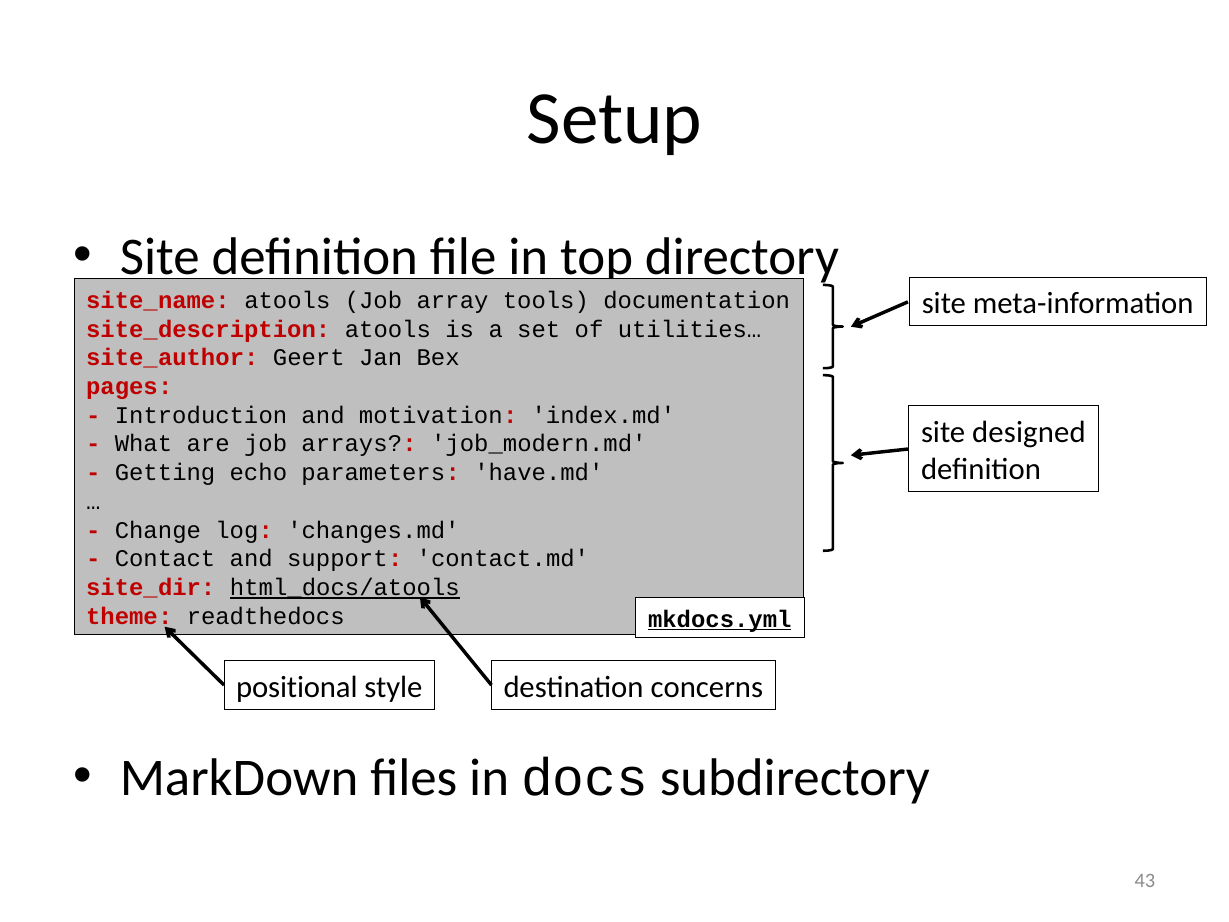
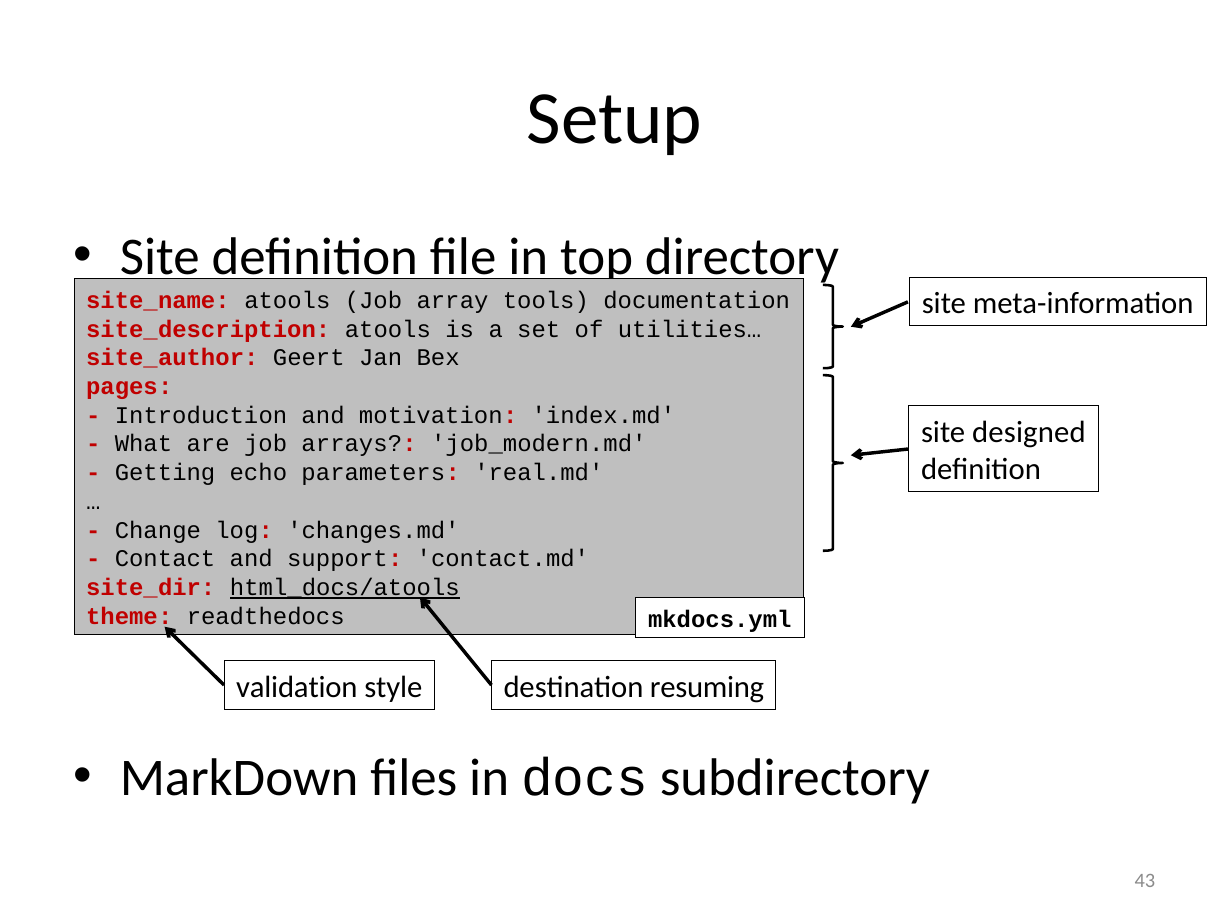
have.md: have.md -> real.md
mkdocs.yml underline: present -> none
positional: positional -> validation
concerns: concerns -> resuming
